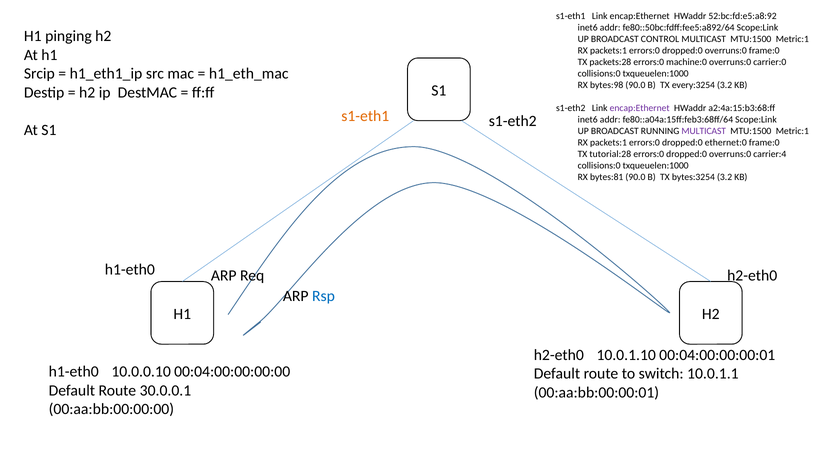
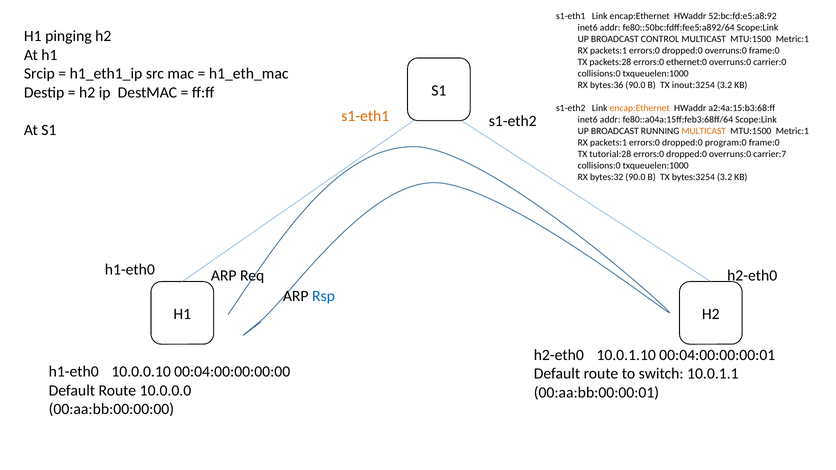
machine:0: machine:0 -> ethernet:0
bytes:98: bytes:98 -> bytes:36
every:3254: every:3254 -> inout:3254
encap:Ethernet at (640, 108) colour: purple -> orange
MULTICAST at (704, 131) colour: purple -> orange
ethernet:0: ethernet:0 -> program:0
carrier:4: carrier:4 -> carrier:7
bytes:81: bytes:81 -> bytes:32
30.0.0.1: 30.0.0.1 -> 10.0.0.0
